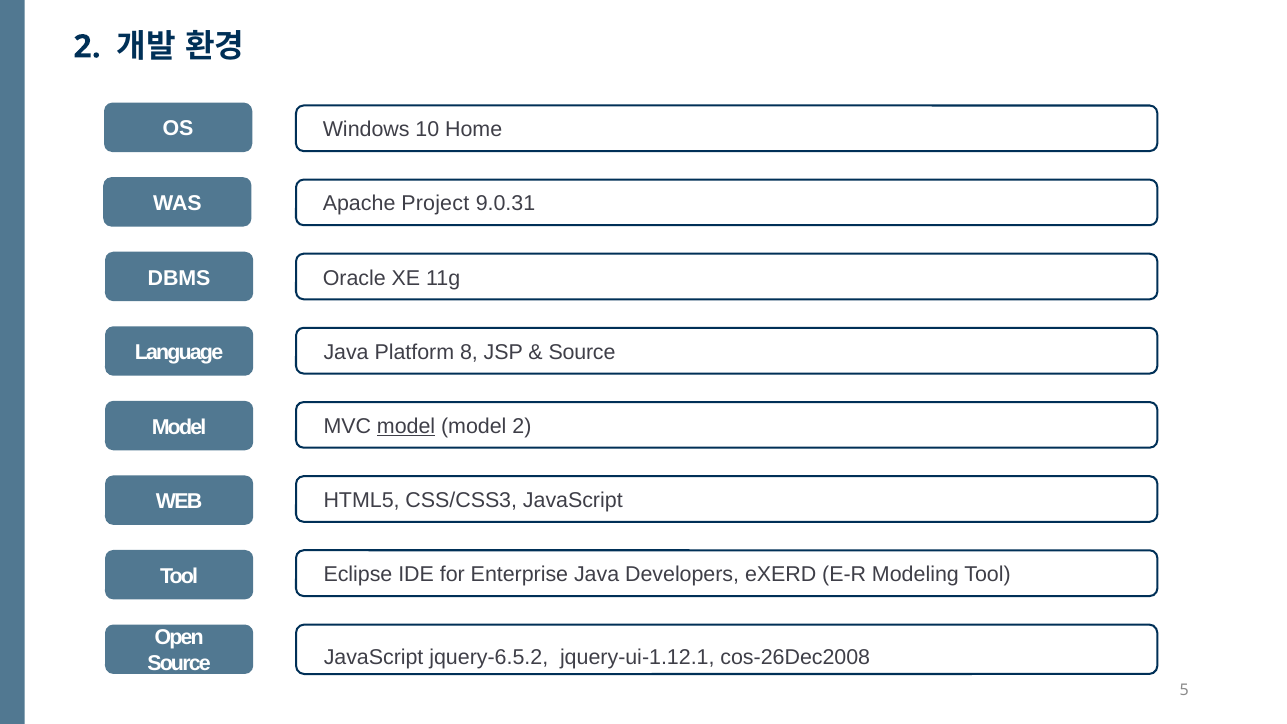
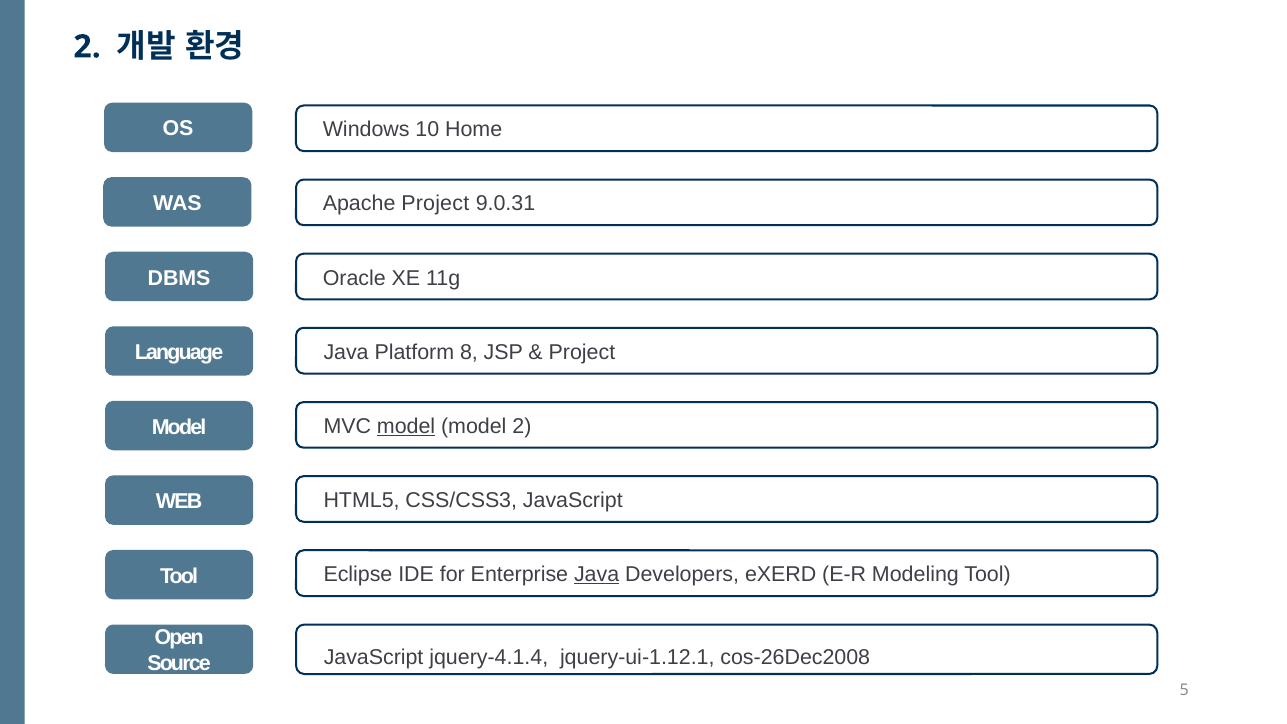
Source at (582, 352): Source -> Project
Java at (597, 575) underline: none -> present
jquery-6.5.2: jquery-6.5.2 -> jquery-4.1.4
